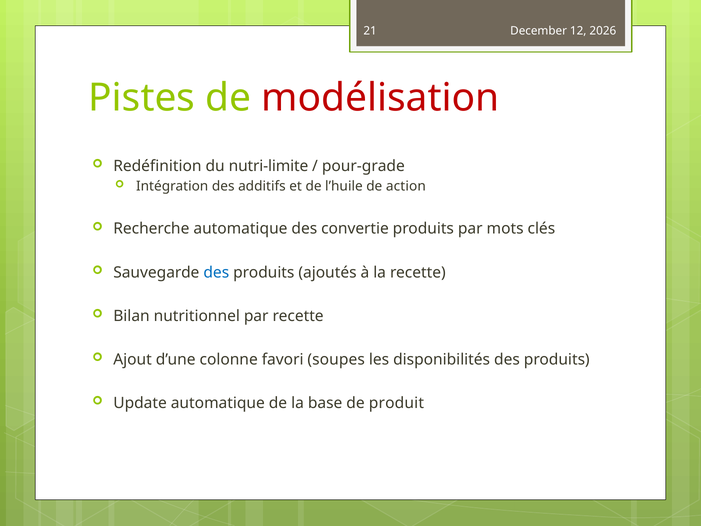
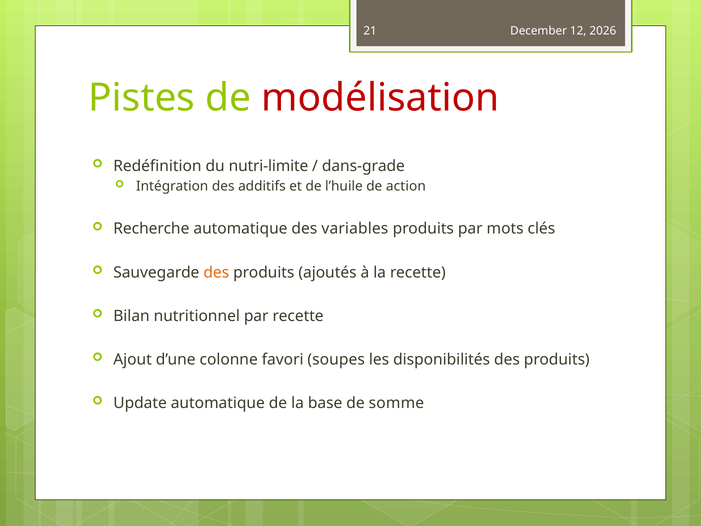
pour-grade: pour-grade -> dans-grade
convertie: convertie -> variables
des at (216, 272) colour: blue -> orange
produit: produit -> somme
